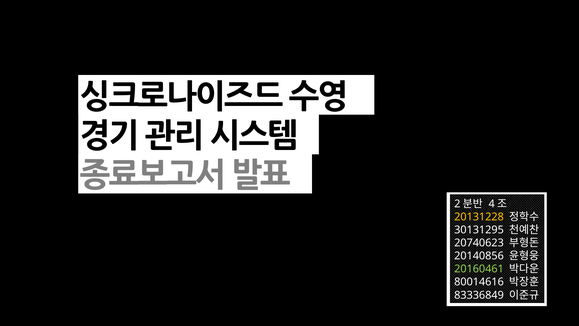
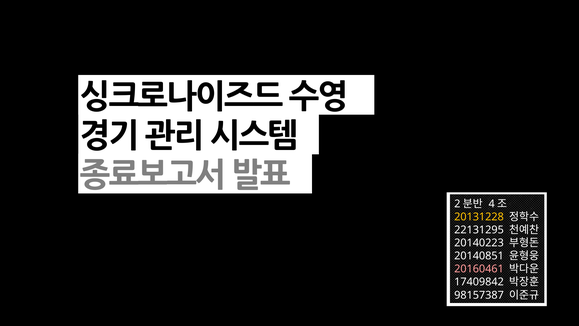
30131295: 30131295 -> 22131295
20740623: 20740623 -> 20140223
20140856: 20140856 -> 20140851
20160461 colour: light green -> pink
80014616: 80014616 -> 17409842
83336849: 83336849 -> 98157387
